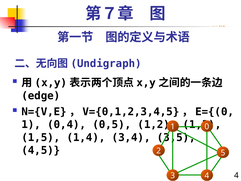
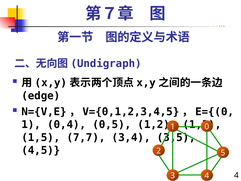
1,4: 1,4 -> 7,7
